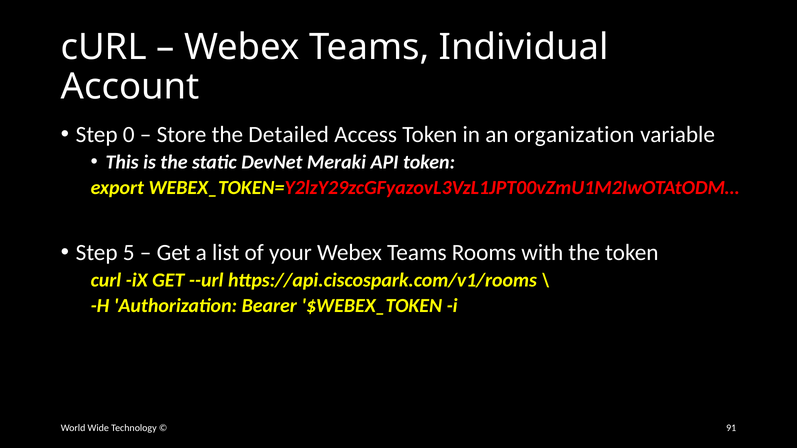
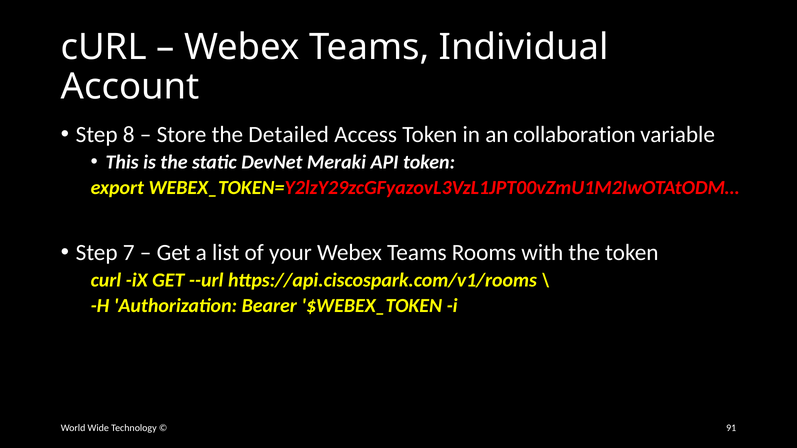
0: 0 -> 8
organization: organization -> collaboration
5: 5 -> 7
